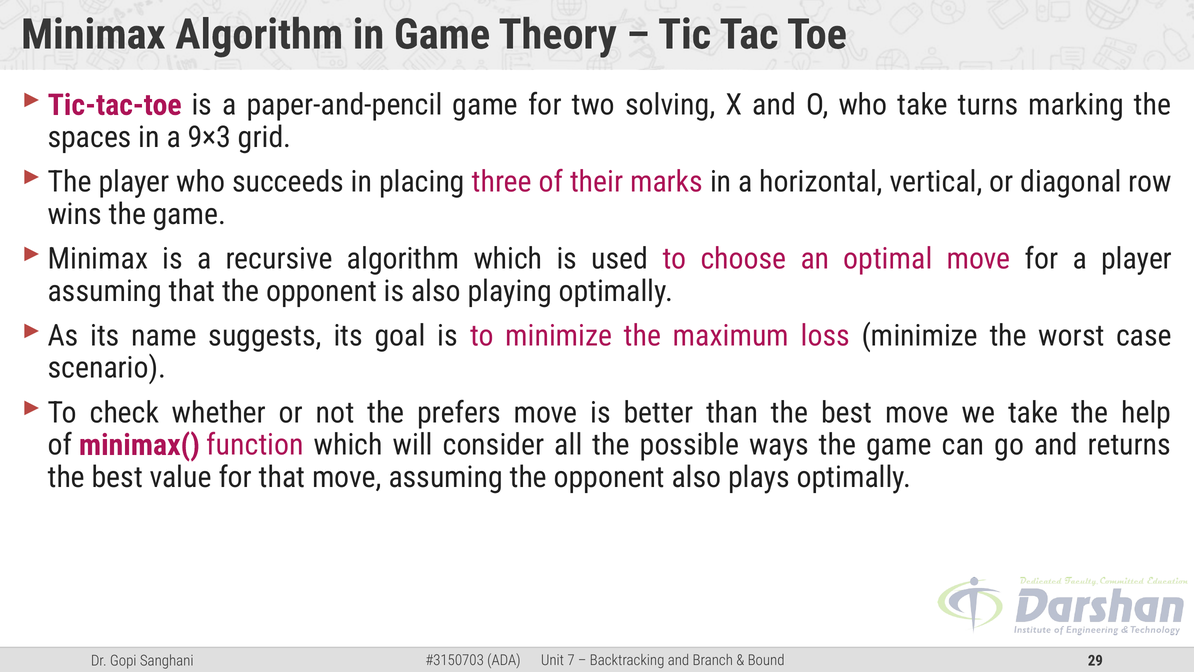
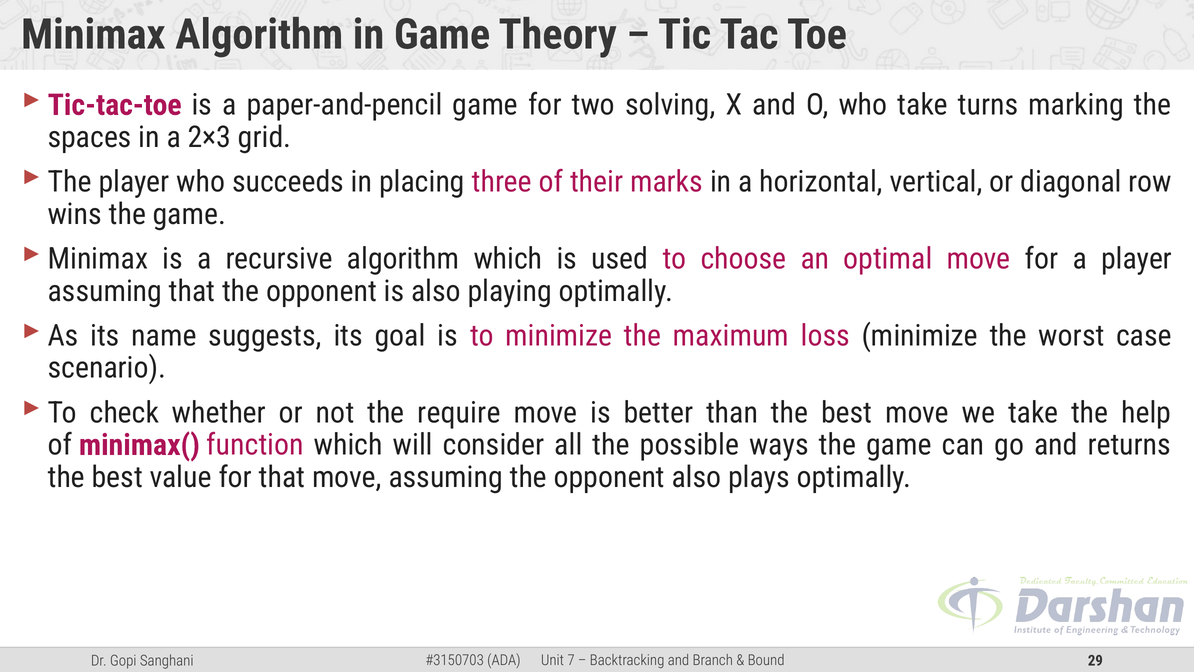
9×3: 9×3 -> 2×3
prefers: prefers -> require
